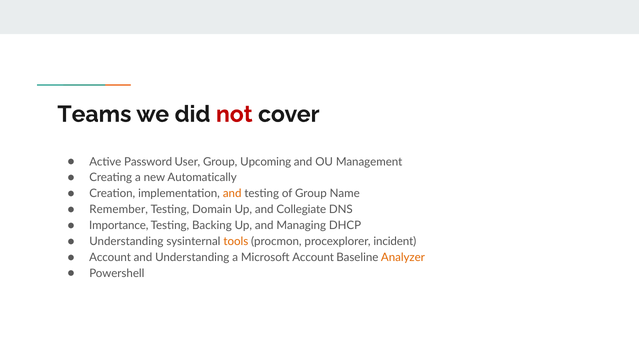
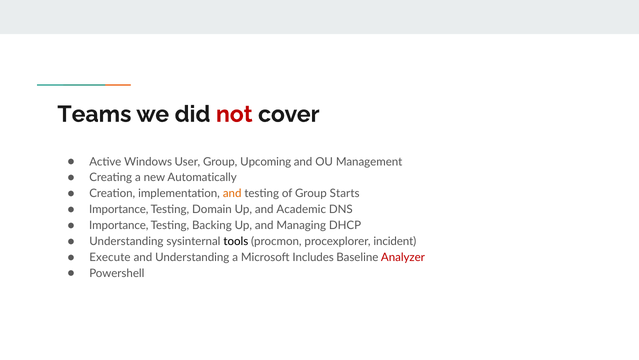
Password: Password -> Windows
Name: Name -> Starts
Remember at (119, 209): Remember -> Importance
Collegiate: Collegiate -> Academic
tools colour: orange -> black
Account at (110, 257): Account -> Execute
Microsoft Account: Account -> Includes
Analyzer colour: orange -> red
